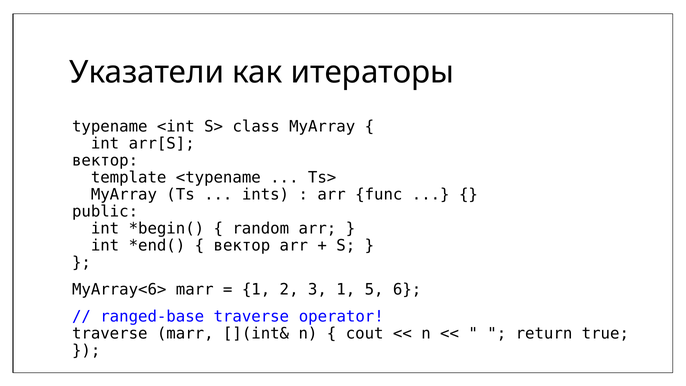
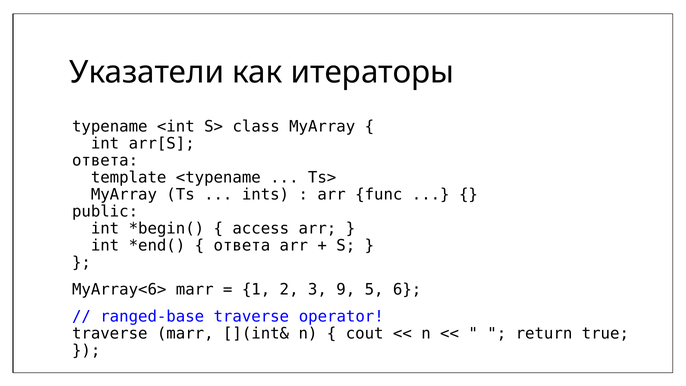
вектор at (105, 161): вектор -> ответа
random: random -> access
вектор at (242, 246): вектор -> ответа
3 1: 1 -> 9
